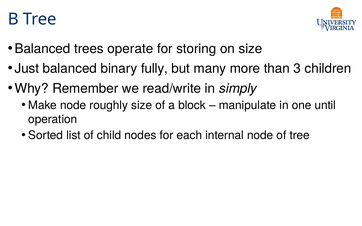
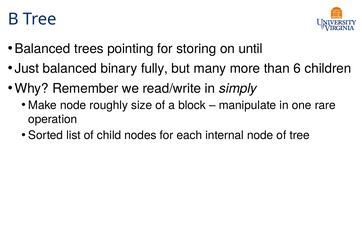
operate: operate -> pointing
on size: size -> until
3: 3 -> 6
until: until -> rare
